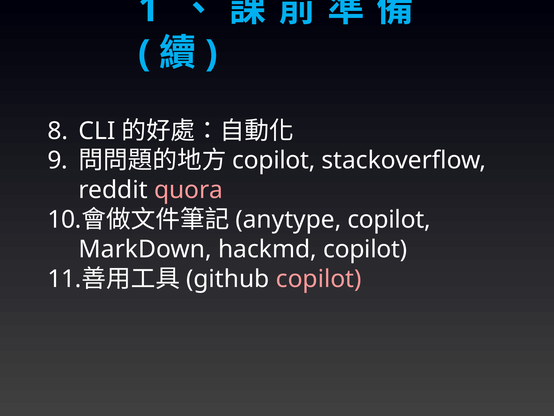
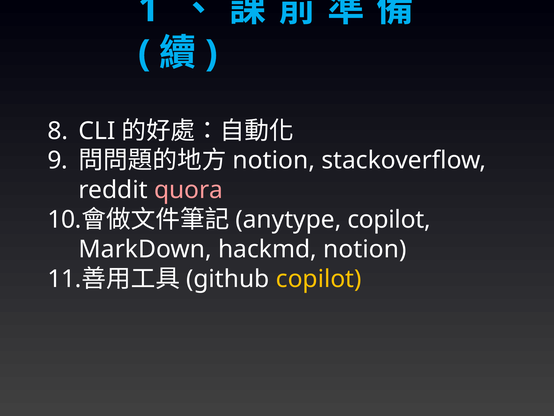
copilot at (274, 160): copilot -> notion
hackmd copilot: copilot -> notion
copilot at (319, 279) colour: pink -> yellow
